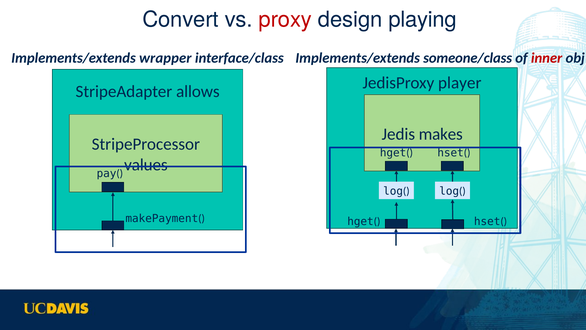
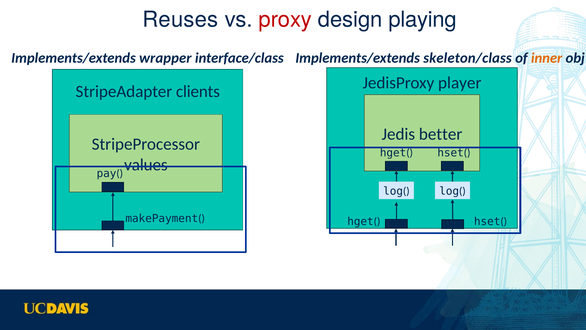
Convert: Convert -> Reuses
someone/class: someone/class -> skeleton/class
inner colour: red -> orange
allows: allows -> clients
makes: makes -> better
